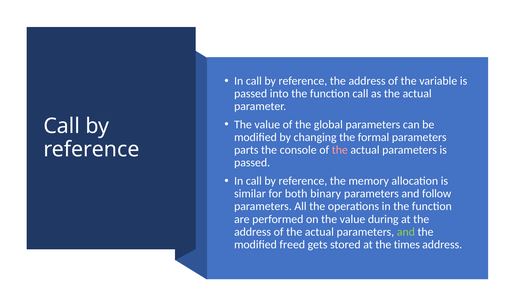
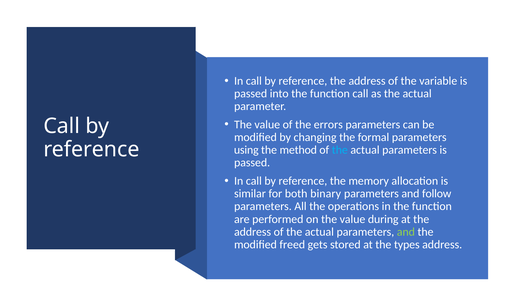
global: global -> errors
parts: parts -> using
console: console -> method
the at (340, 150) colour: pink -> light blue
times: times -> types
